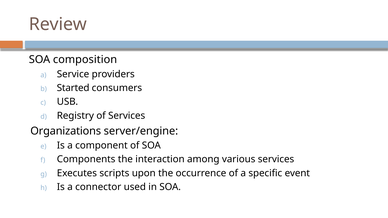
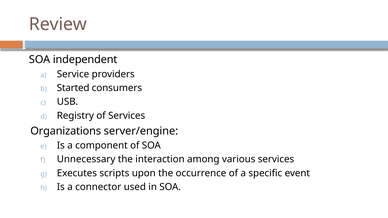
composition: composition -> independent
Components: Components -> Unnecessary
